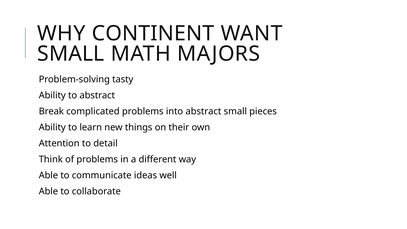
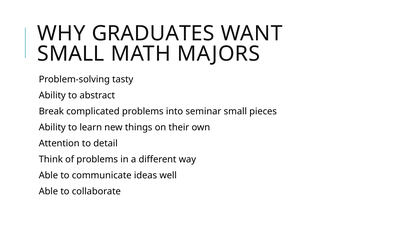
CONTINENT: CONTINENT -> GRADUATES
into abstract: abstract -> seminar
